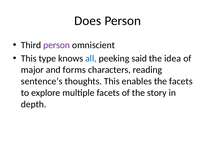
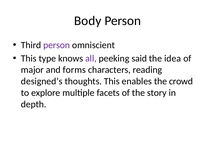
Does: Does -> Body
all colour: blue -> purple
sentence’s: sentence’s -> designed’s
the facets: facets -> crowd
